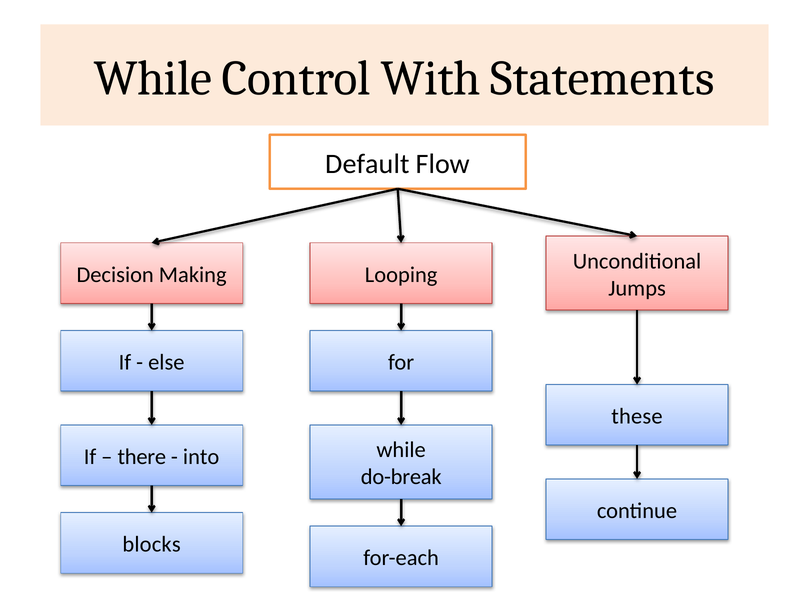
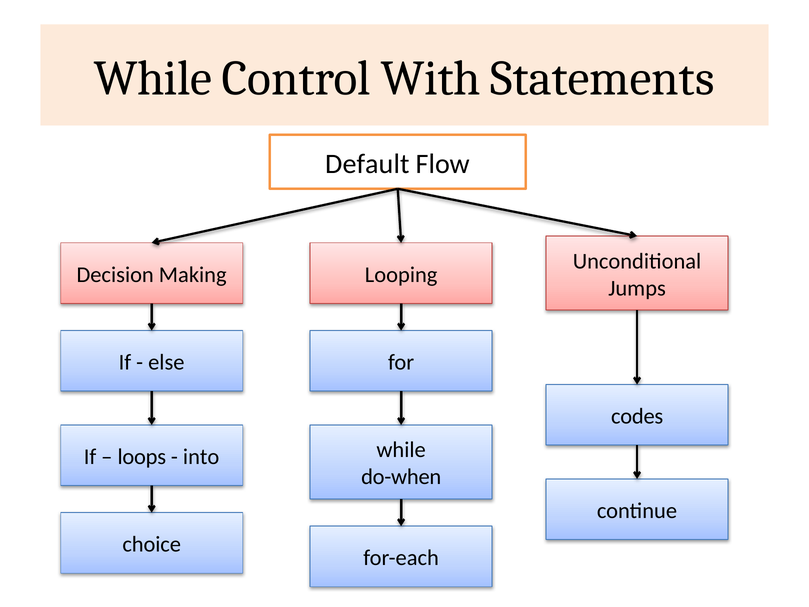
these: these -> codes
there: there -> loops
do-break: do-break -> do-when
blocks: blocks -> choice
